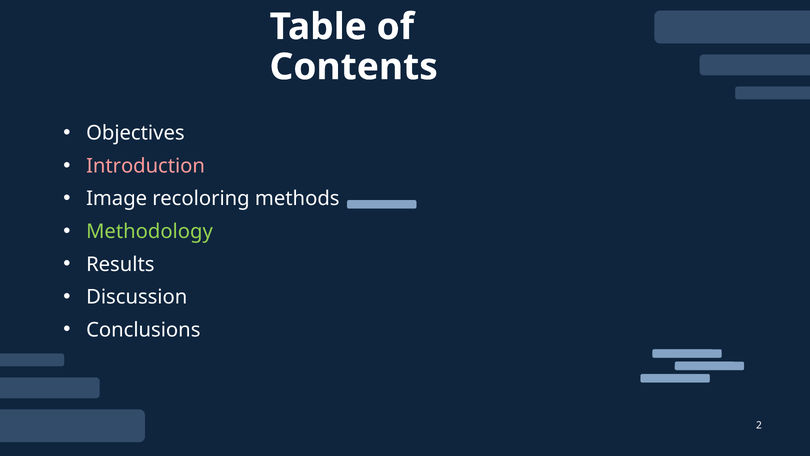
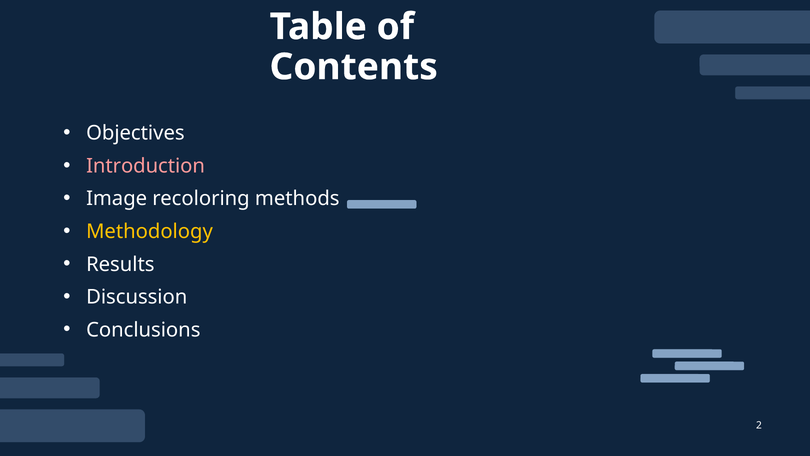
Methodology colour: light green -> yellow
